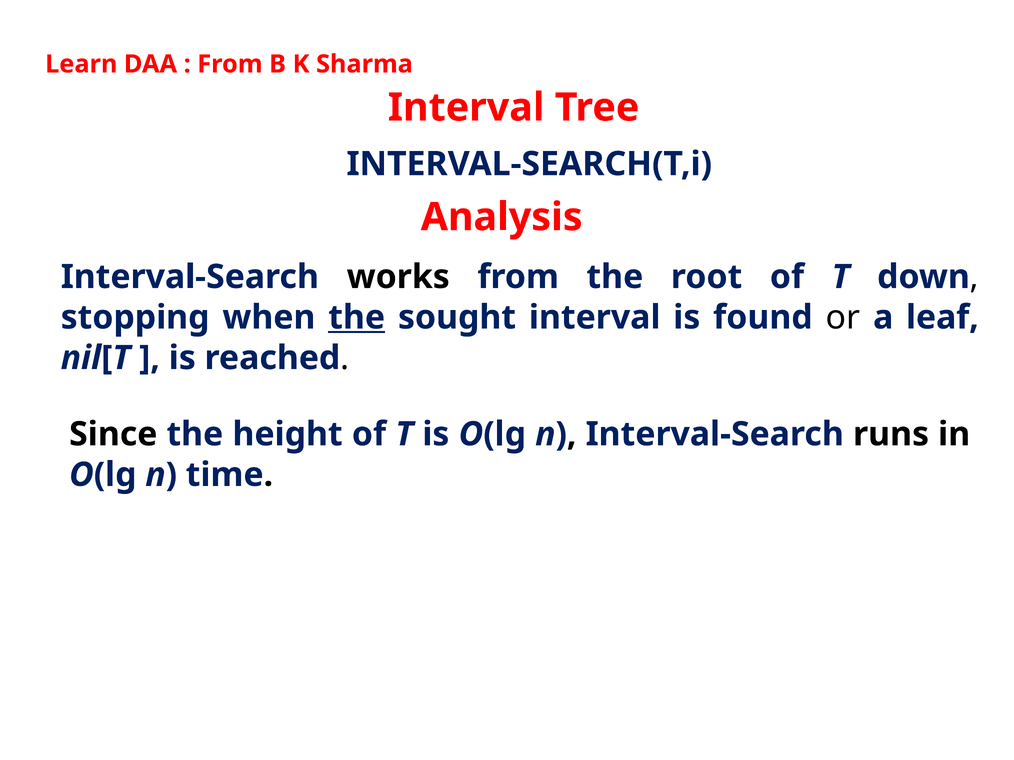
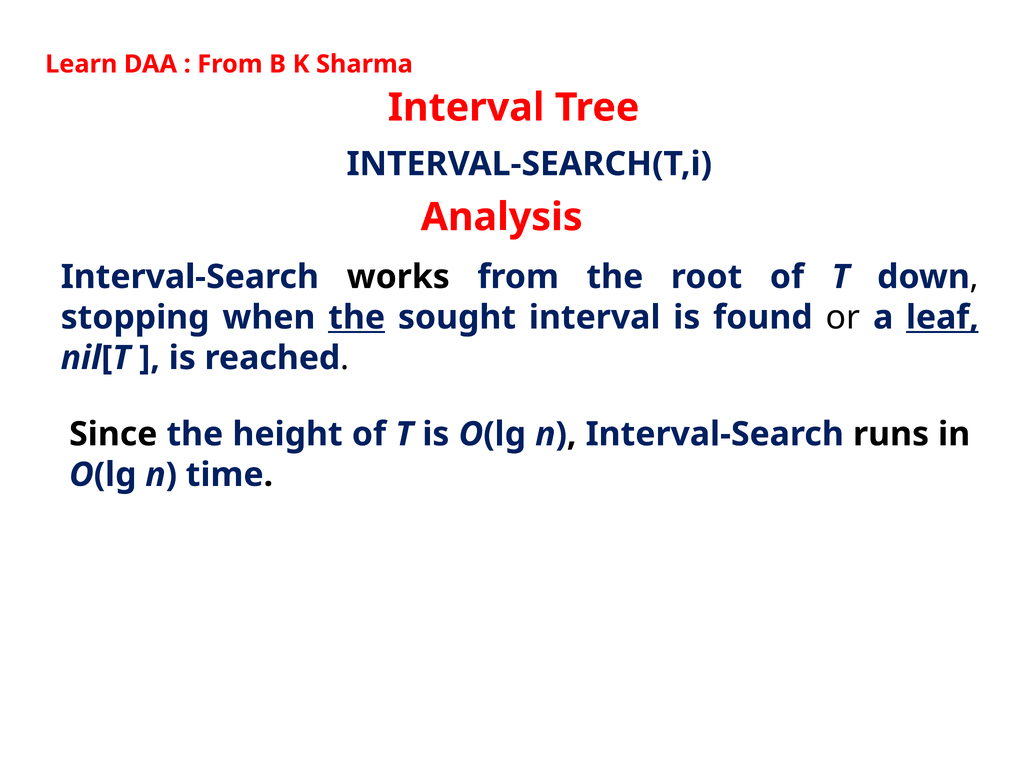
leaf underline: none -> present
